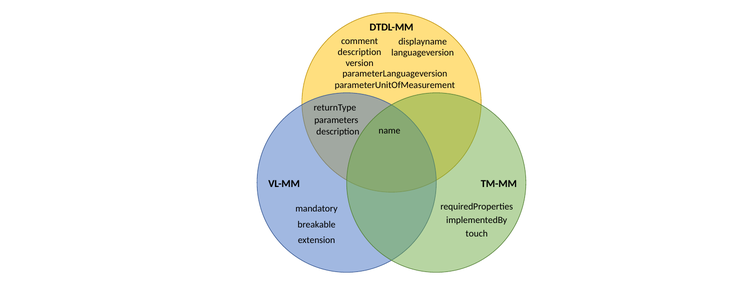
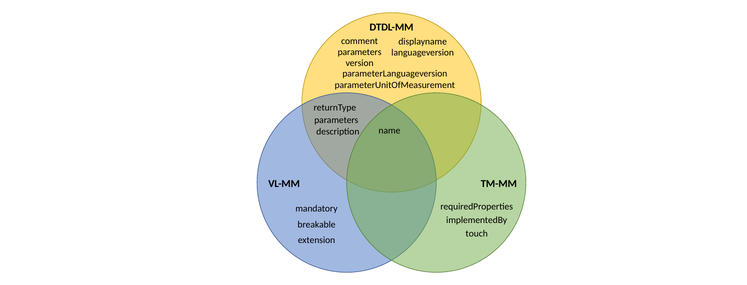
description at (360, 52): description -> parameters
